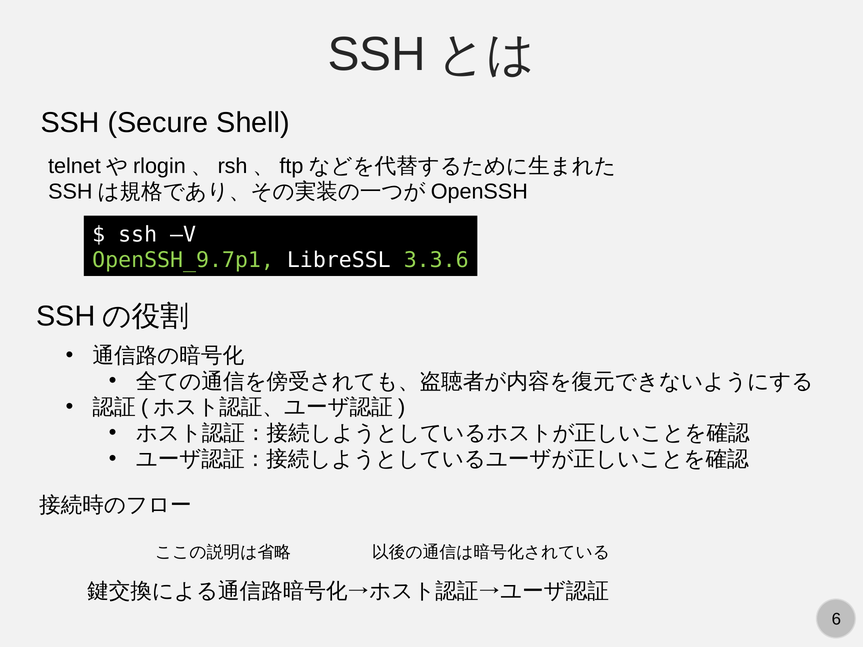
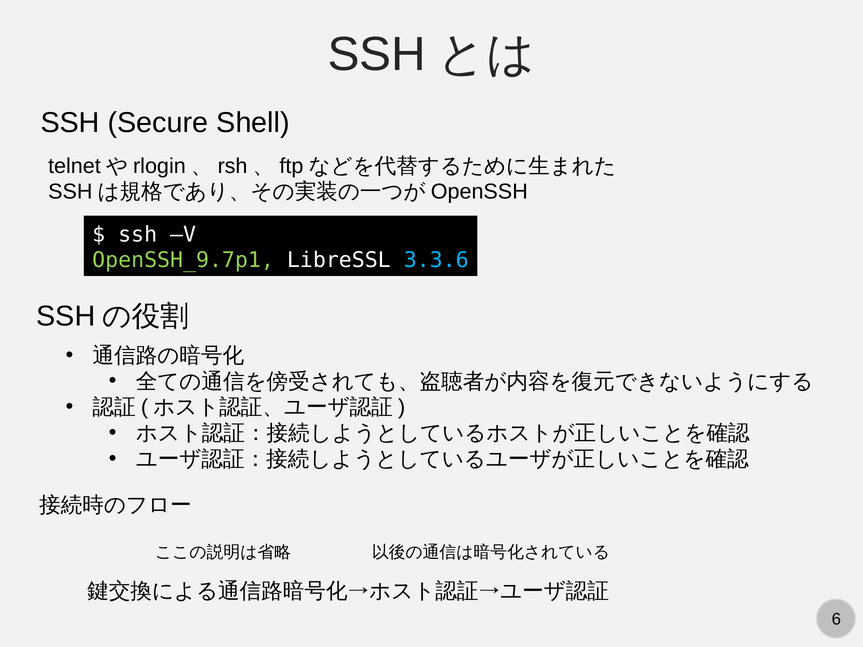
3.3.6 colour: light green -> light blue
